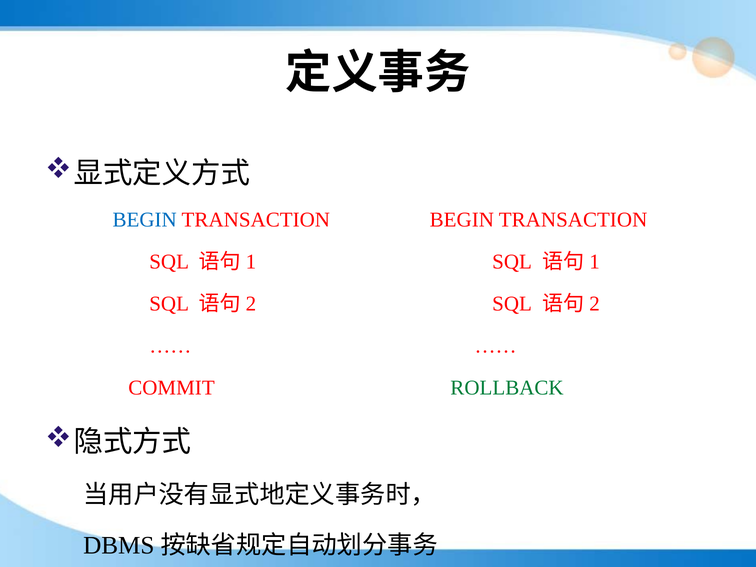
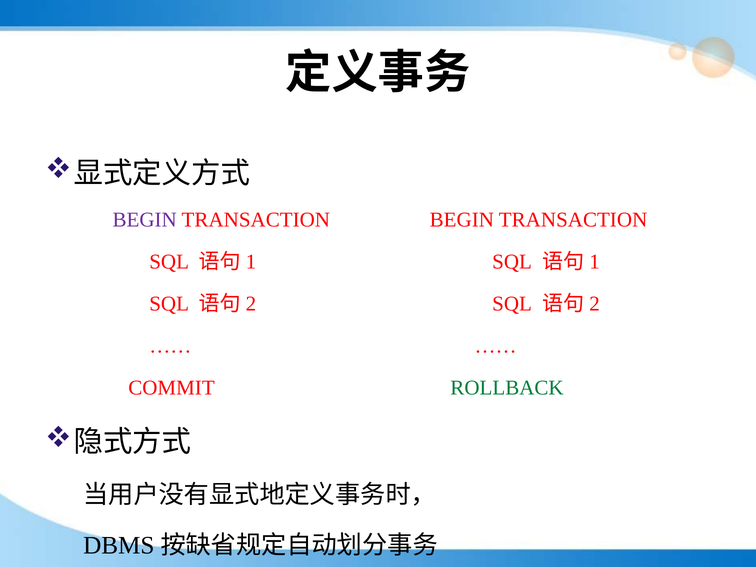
BEGIN at (145, 220) colour: blue -> purple
